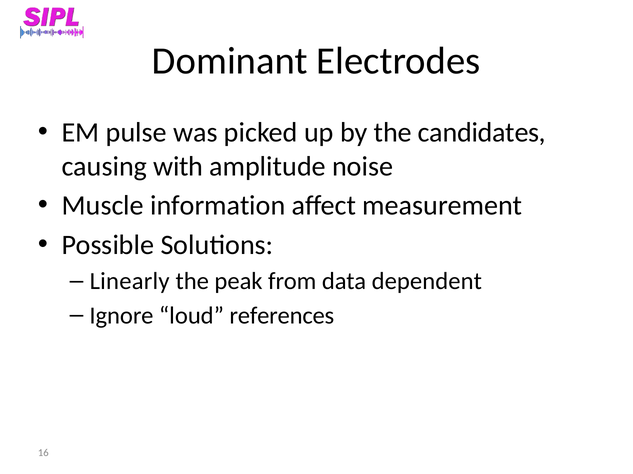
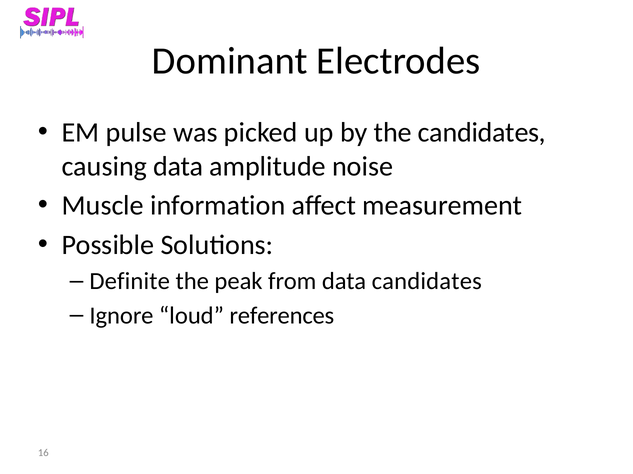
causing with: with -> data
Linearly: Linearly -> Definite
data dependent: dependent -> candidates
